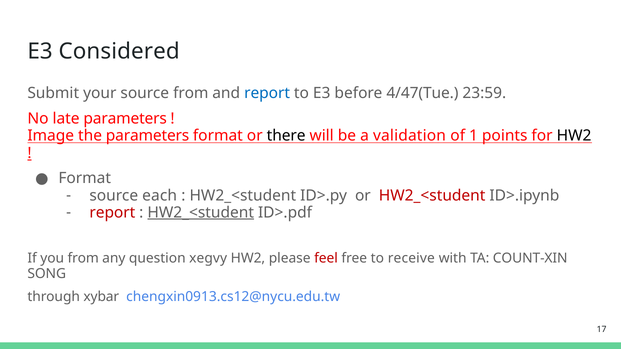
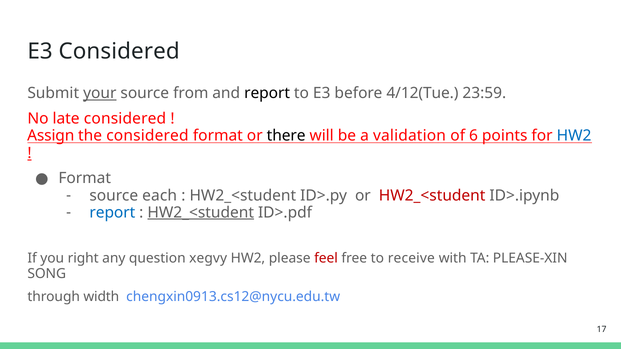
your underline: none -> present
report at (267, 93) colour: blue -> black
4/47(Tue: 4/47(Tue -> 4/12(Tue
late parameters: parameters -> considered
Image: Image -> Assign
the parameters: parameters -> considered
1: 1 -> 6
HW2 at (574, 136) colour: black -> blue
report at (112, 213) colour: red -> blue
you from: from -> right
COUNT-XIN: COUNT-XIN -> PLEASE-XIN
xybar: xybar -> width
